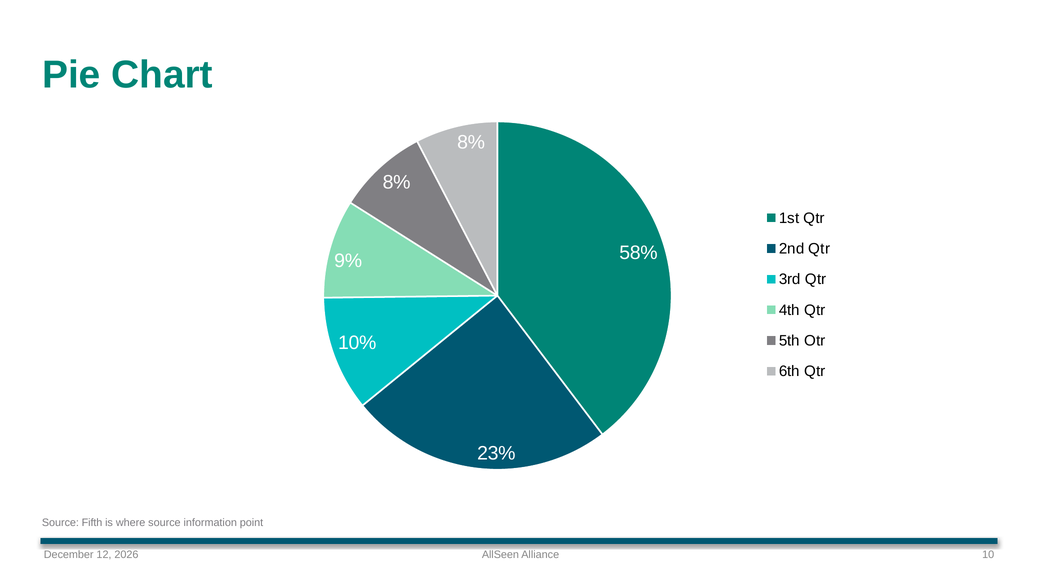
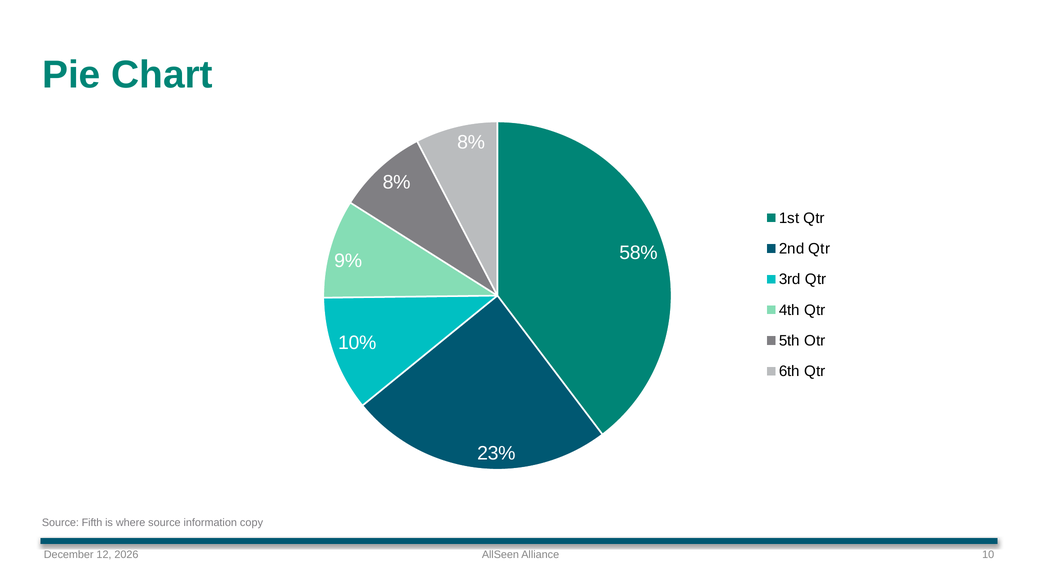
point: point -> copy
